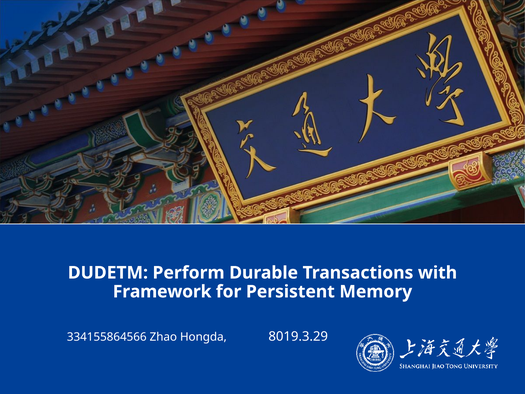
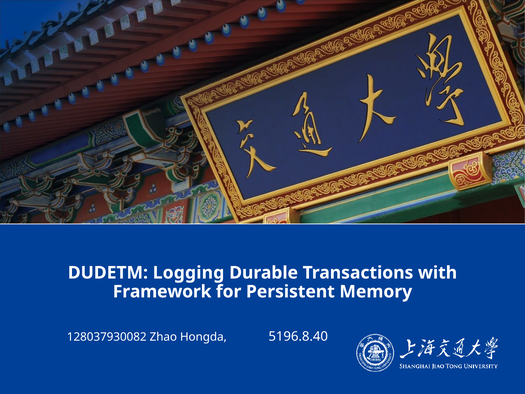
Perform: Perform -> Logging
334155864566: 334155864566 -> 128037930082
8019.3.29: 8019.3.29 -> 5196.8.40
